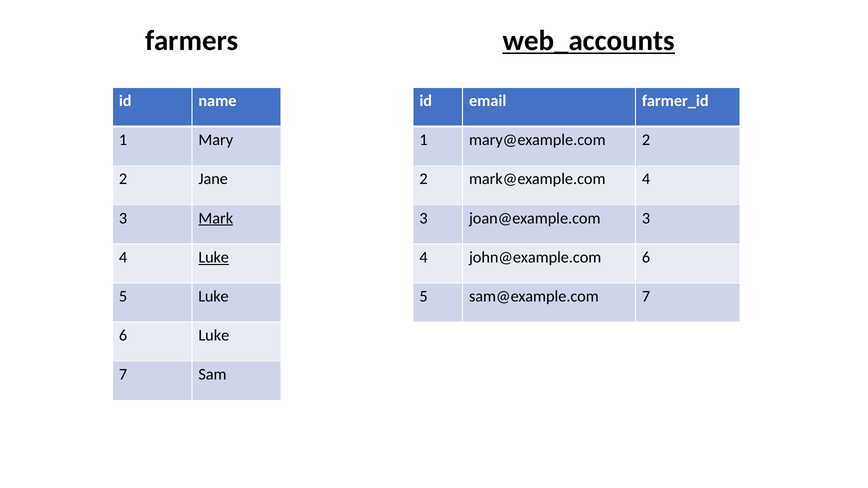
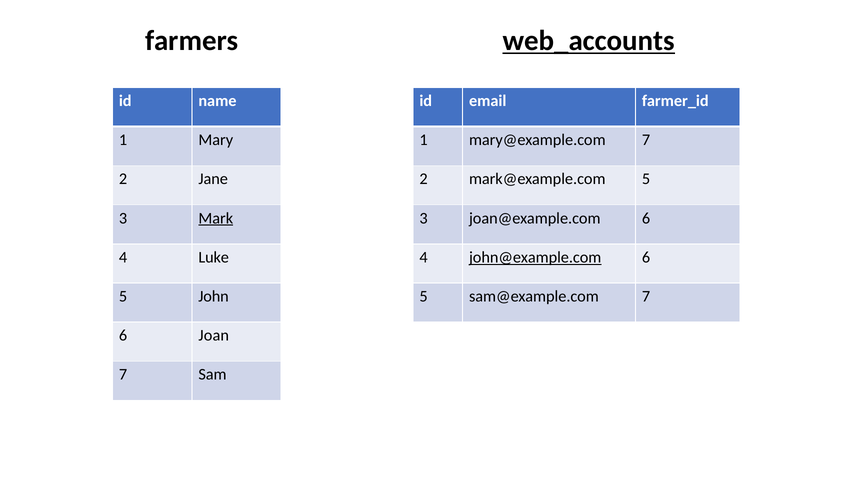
mary@example.com 2: 2 -> 7
mark@example.com 4: 4 -> 5
joan@example.com 3: 3 -> 6
Luke at (214, 257) underline: present -> none
john@example.com underline: none -> present
5 Luke: Luke -> John
6 Luke: Luke -> Joan
